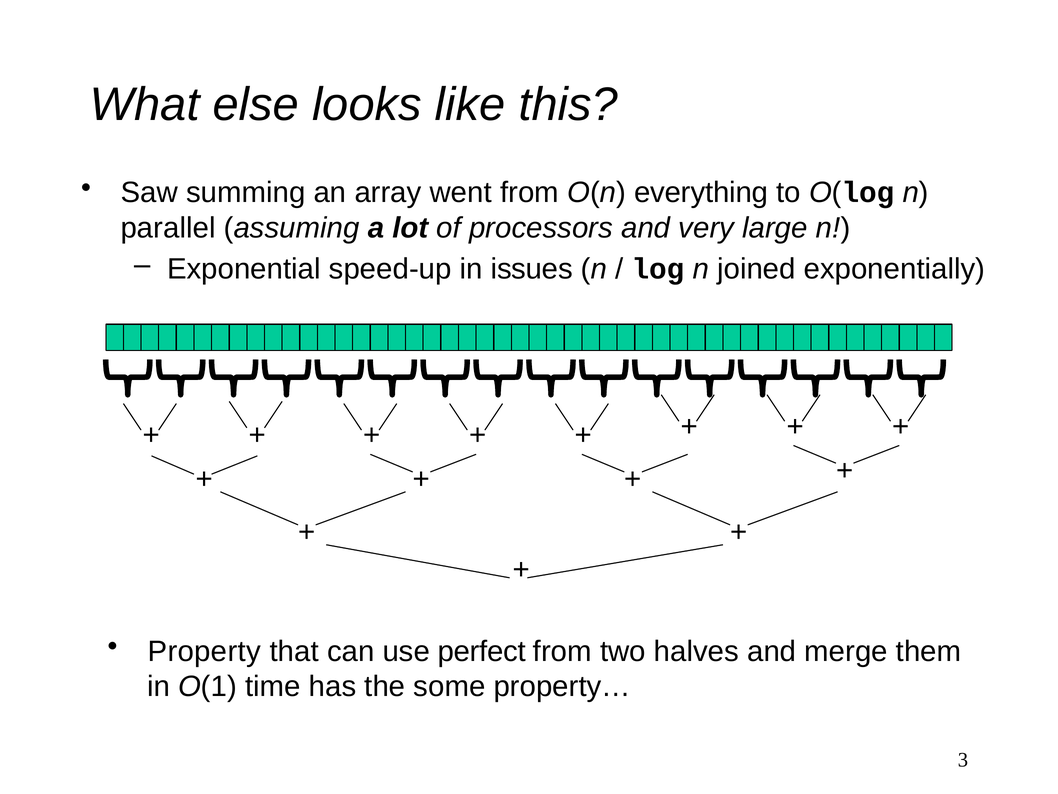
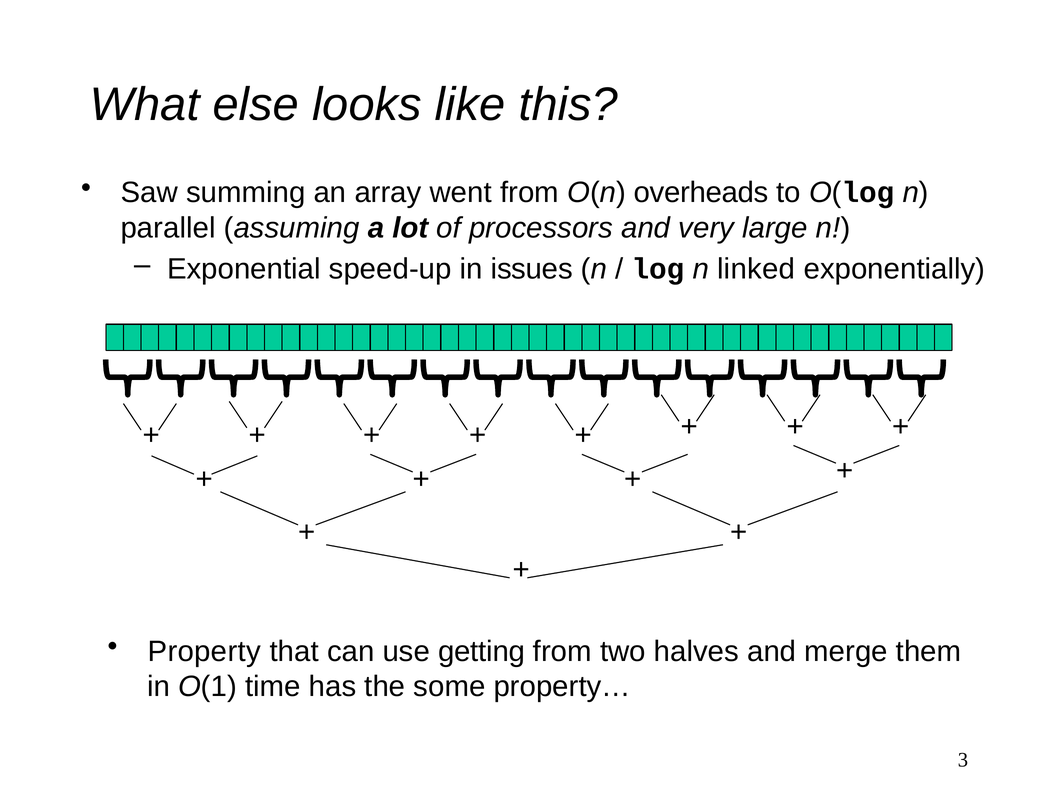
everything: everything -> overheads
joined: joined -> linked
perfect: perfect -> getting
